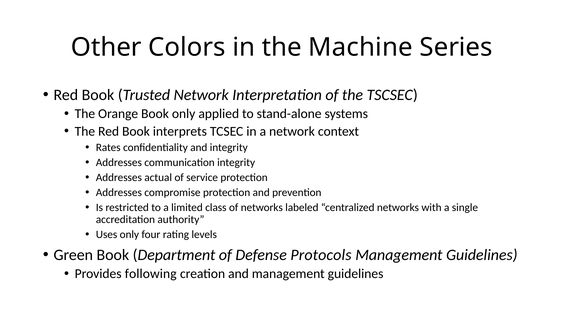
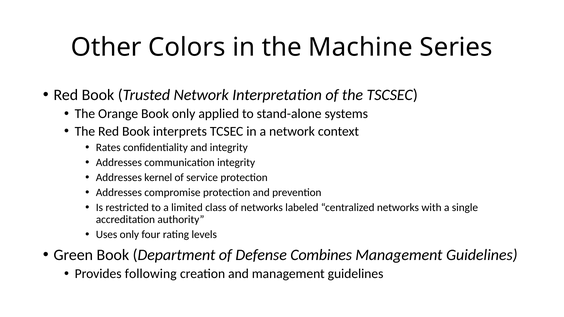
actual: actual -> kernel
Protocols: Protocols -> Combines
